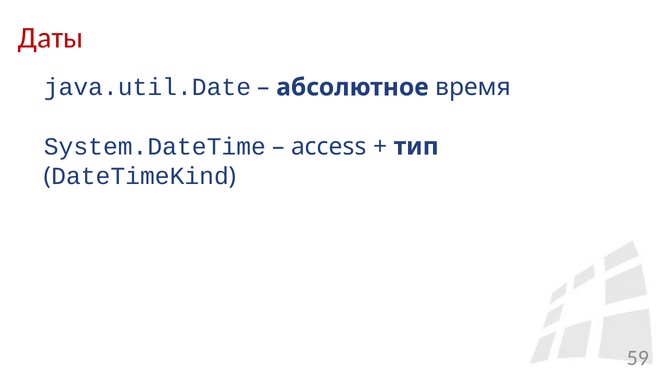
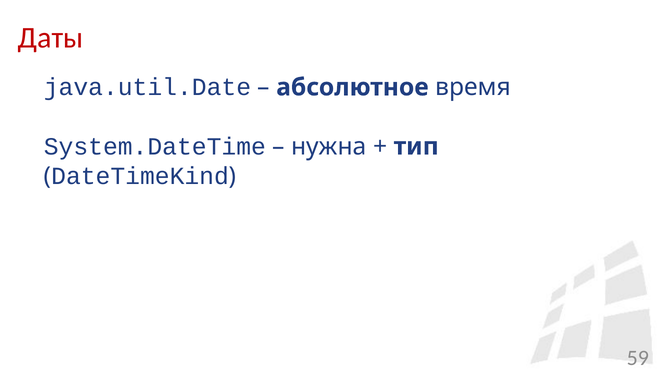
access: access -> нужна
